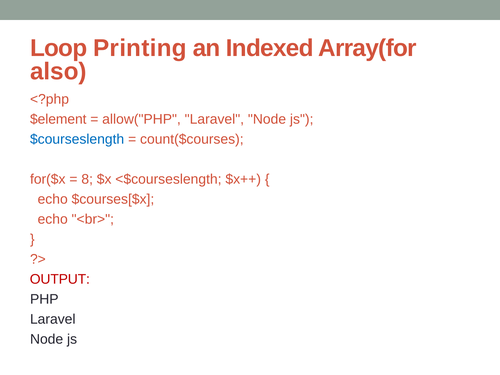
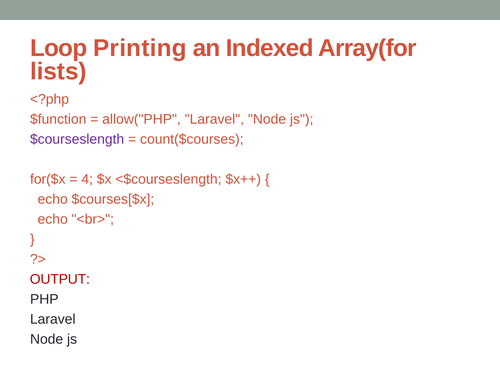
also: also -> lists
$element: $element -> $function
$courseslength colour: blue -> purple
8: 8 -> 4
